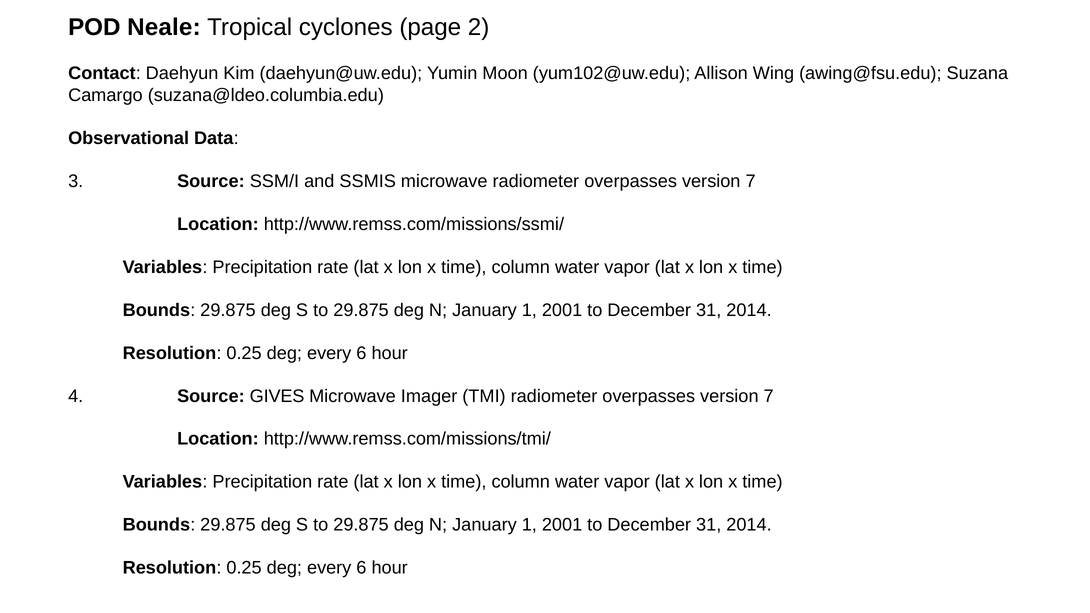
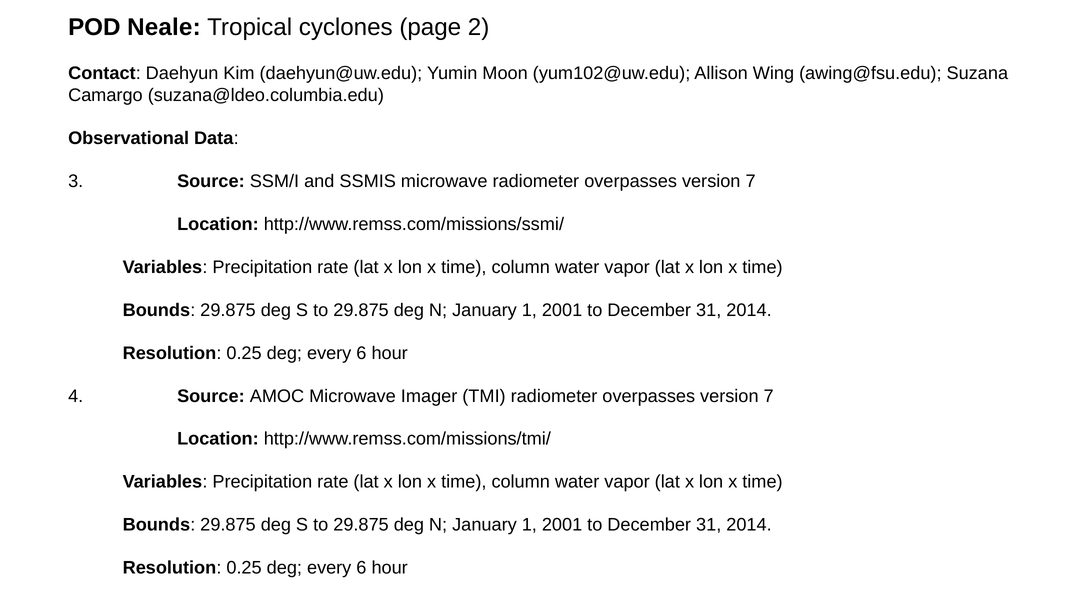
GIVES: GIVES -> AMOC
